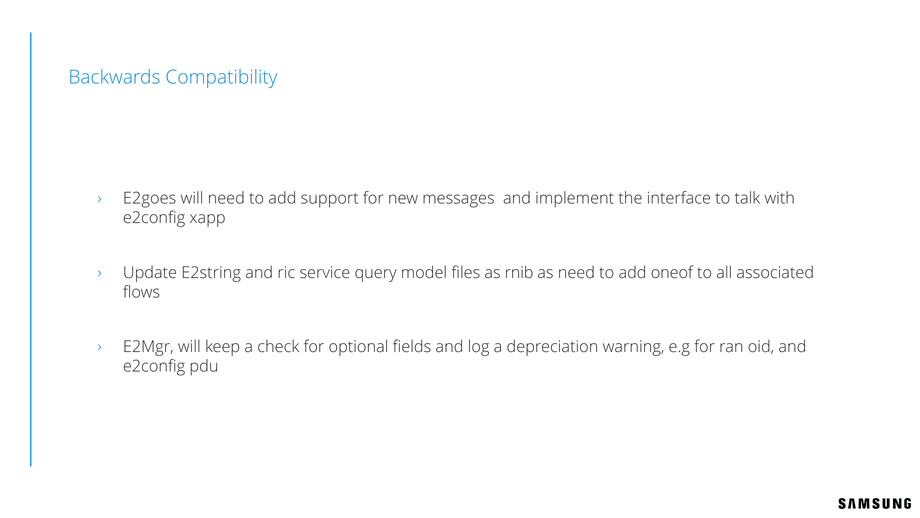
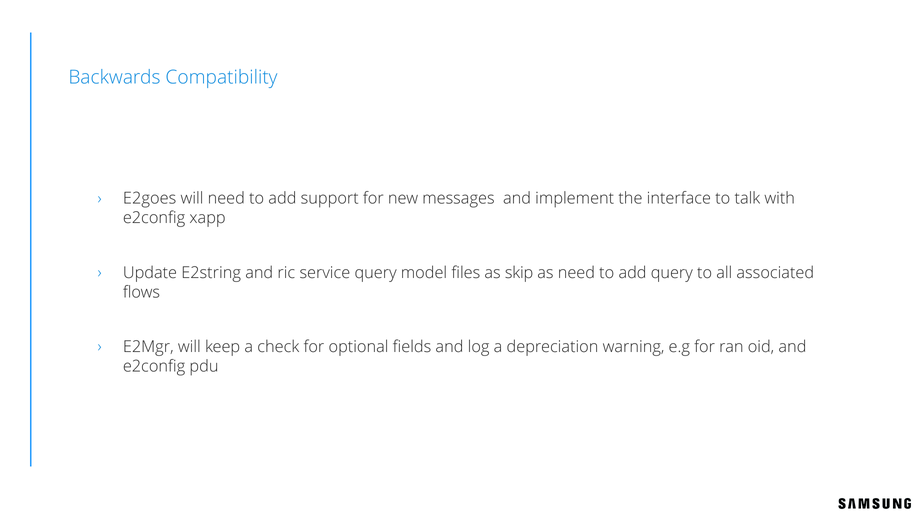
rnib: rnib -> skip
add oneof: oneof -> query
